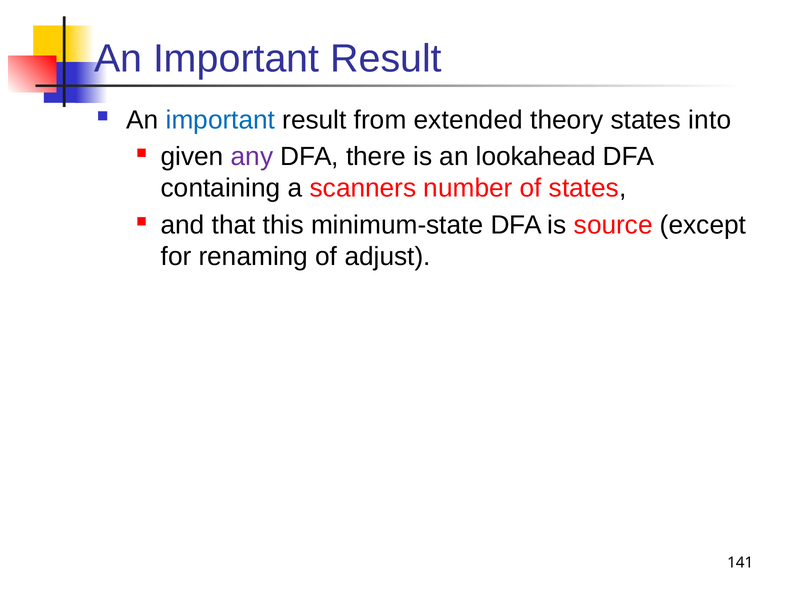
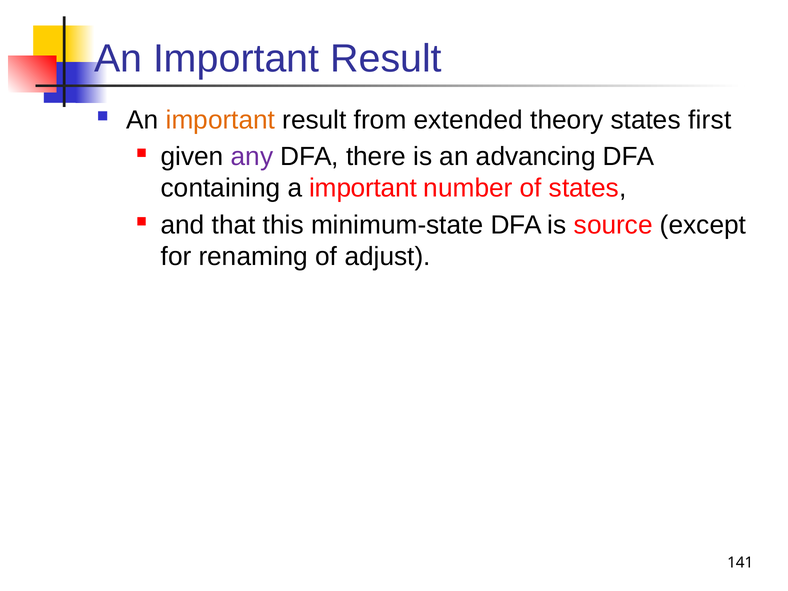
important at (220, 120) colour: blue -> orange
into: into -> first
lookahead: lookahead -> advancing
a scanners: scanners -> important
